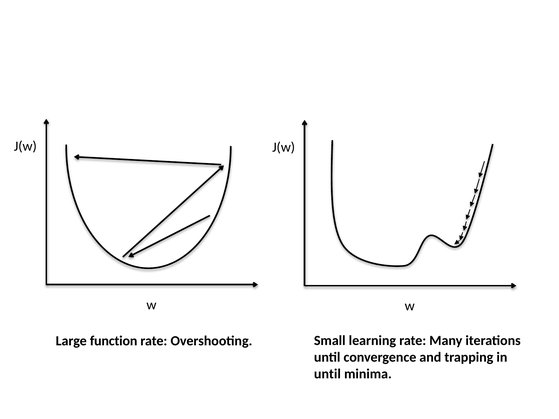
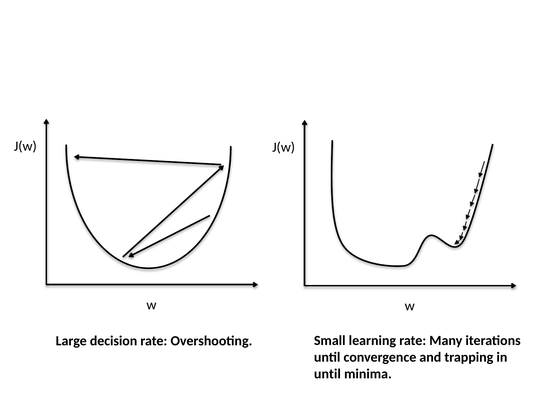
function: function -> decision
